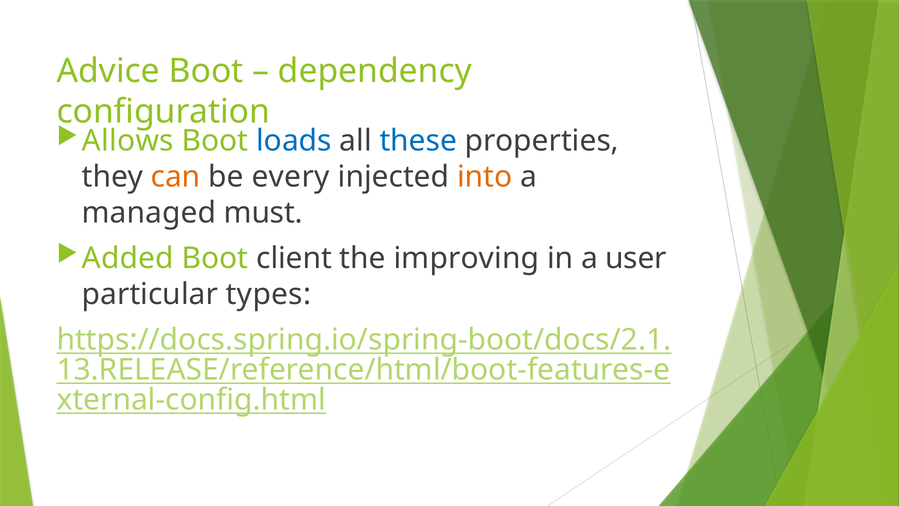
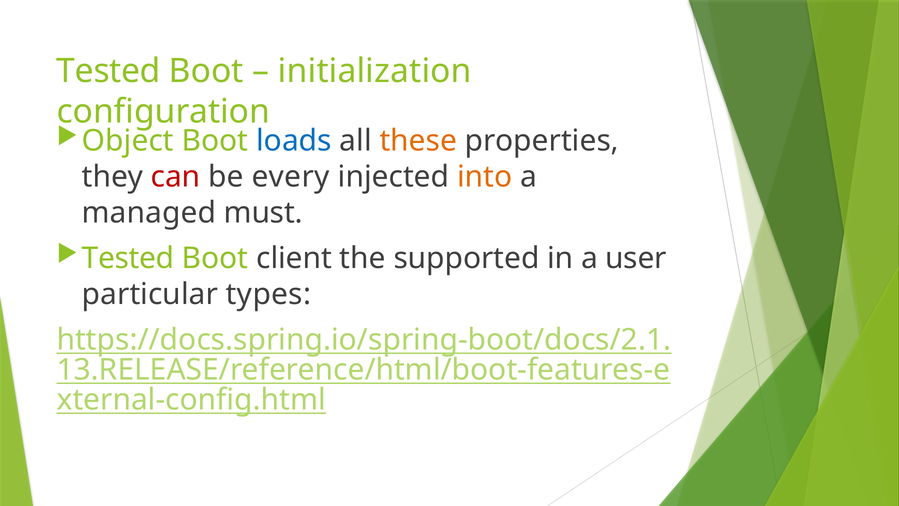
Advice at (108, 71): Advice -> Tested
dependency: dependency -> initialization
Allows: Allows -> Object
these colour: blue -> orange
can colour: orange -> red
Added at (128, 258): Added -> Tested
improving: improving -> supported
